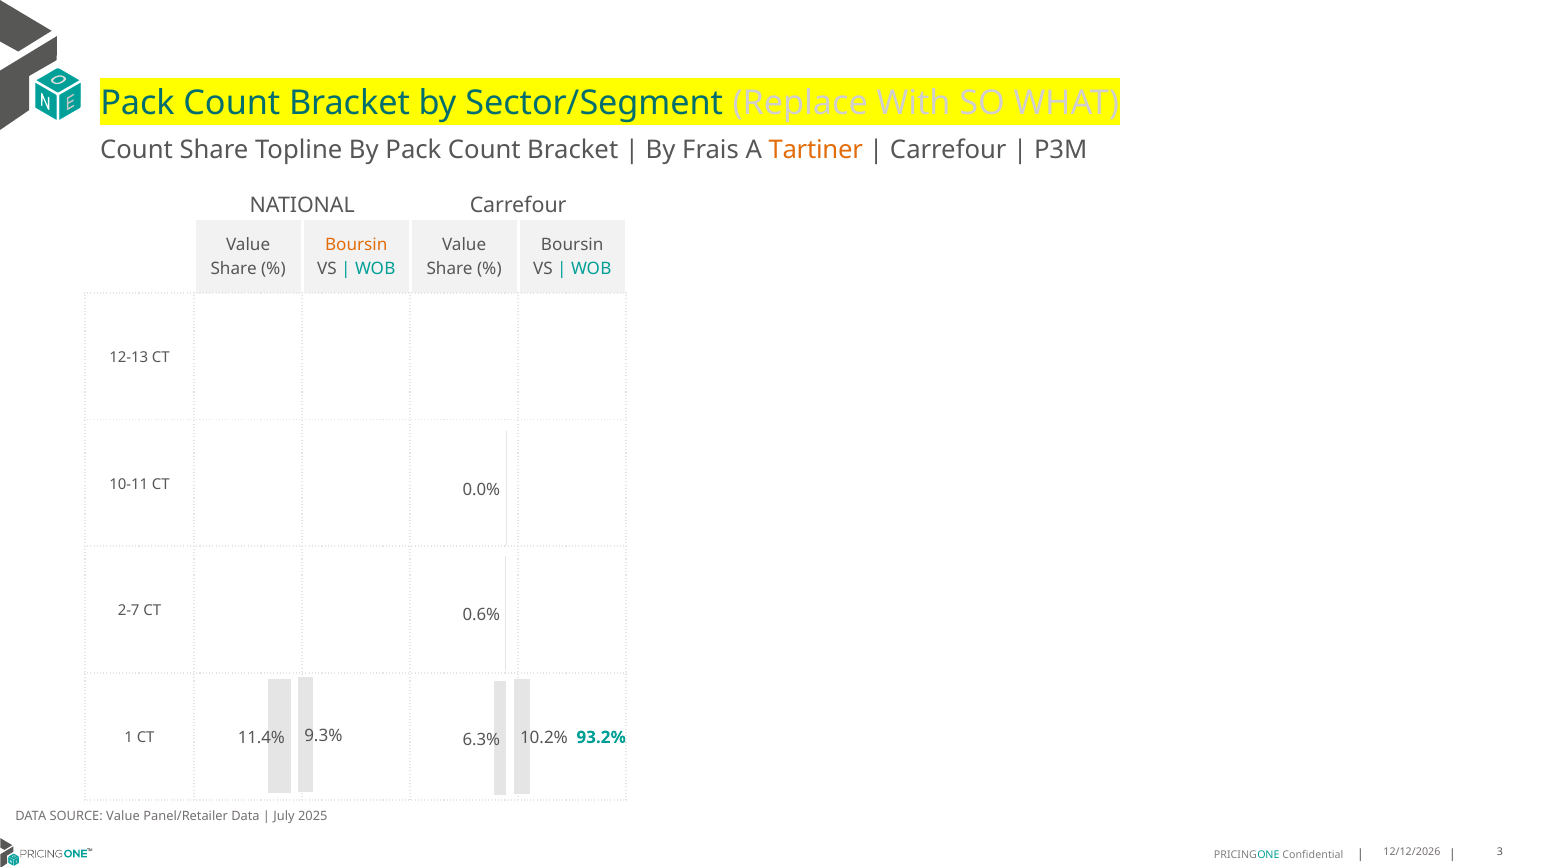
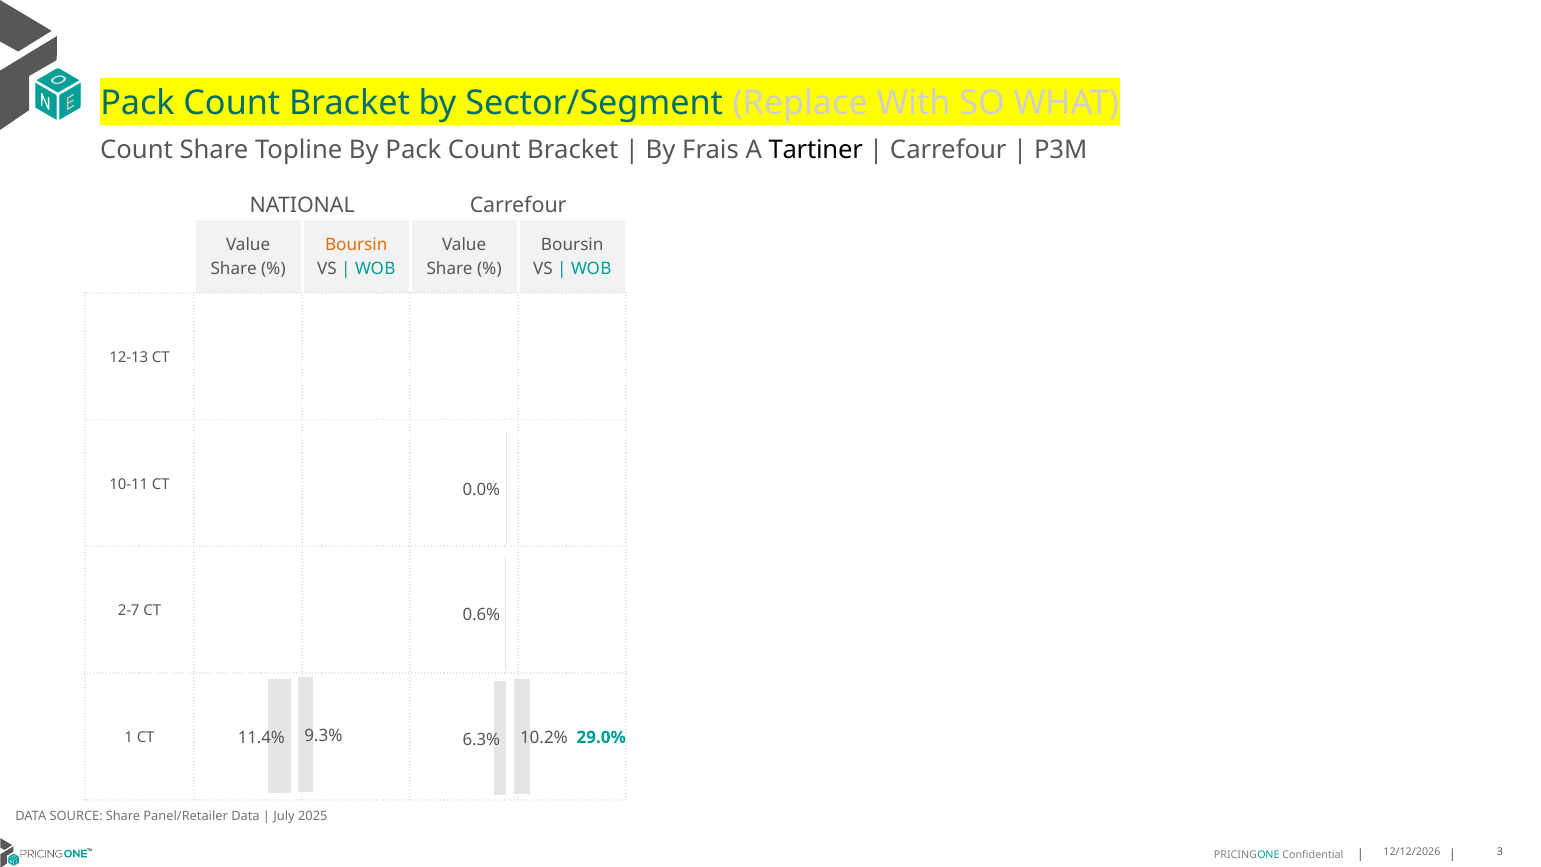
Tartiner colour: orange -> black
93.2%: 93.2% -> 29.0%
SOURCE Value: Value -> Share
